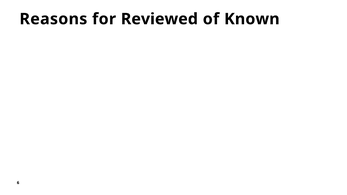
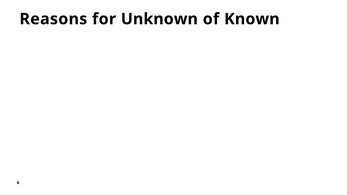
Reviewed: Reviewed -> Unknown
